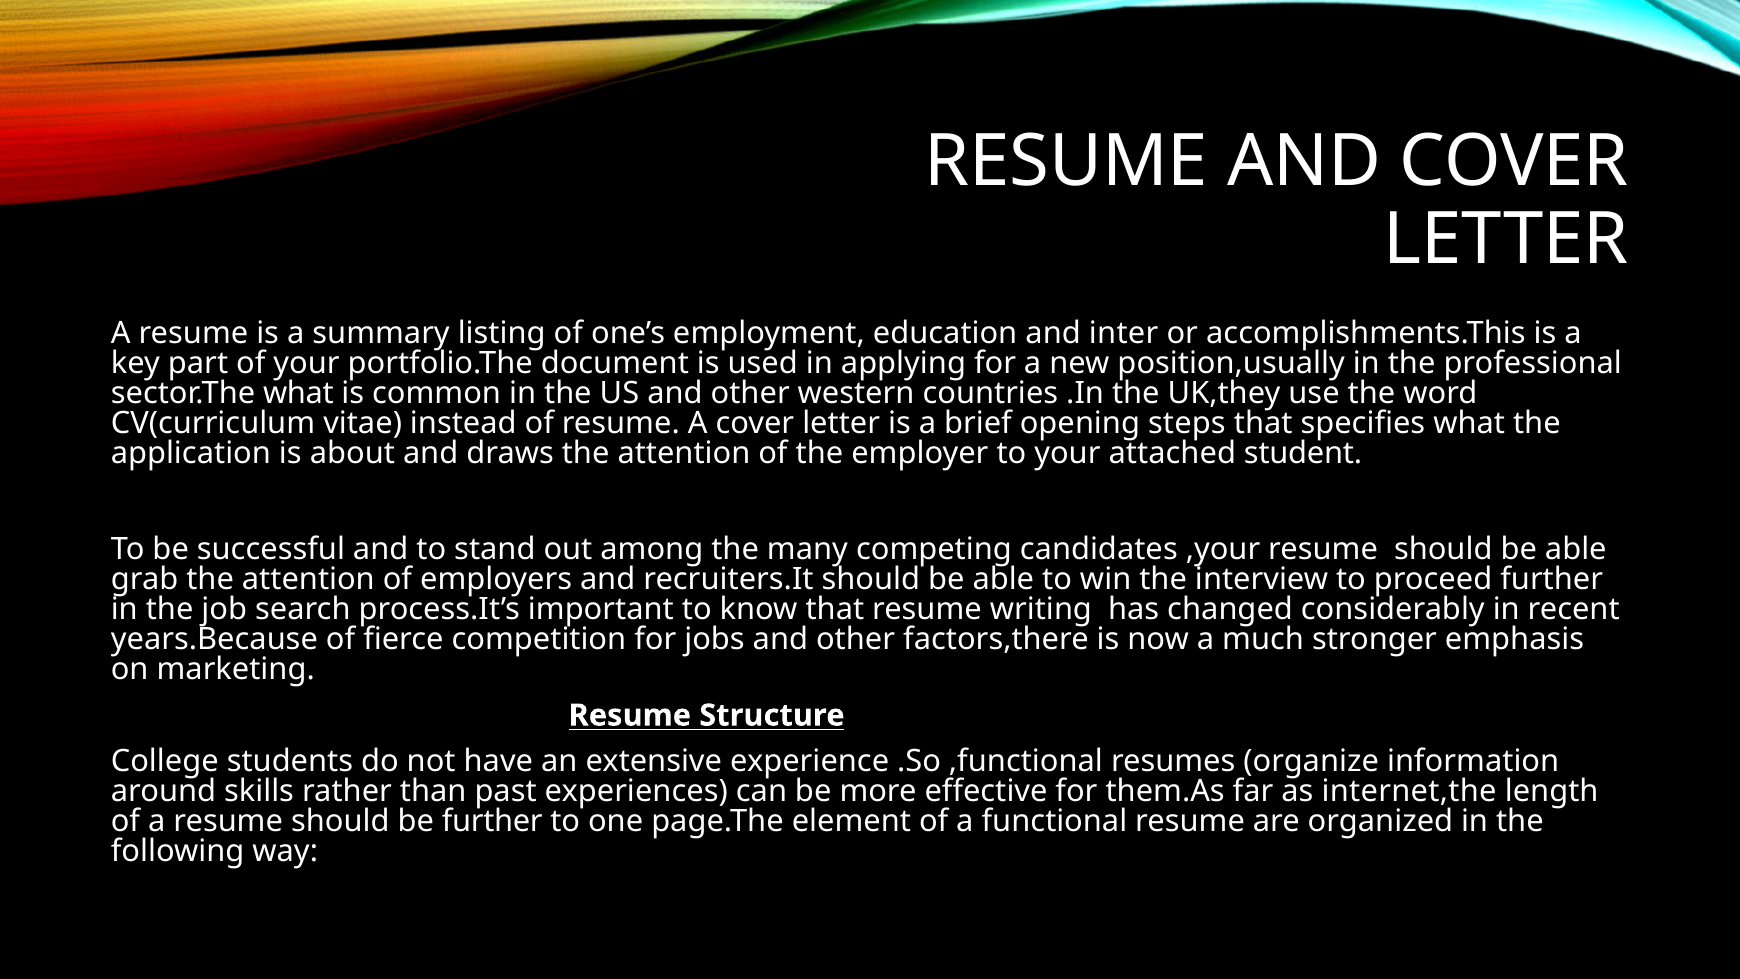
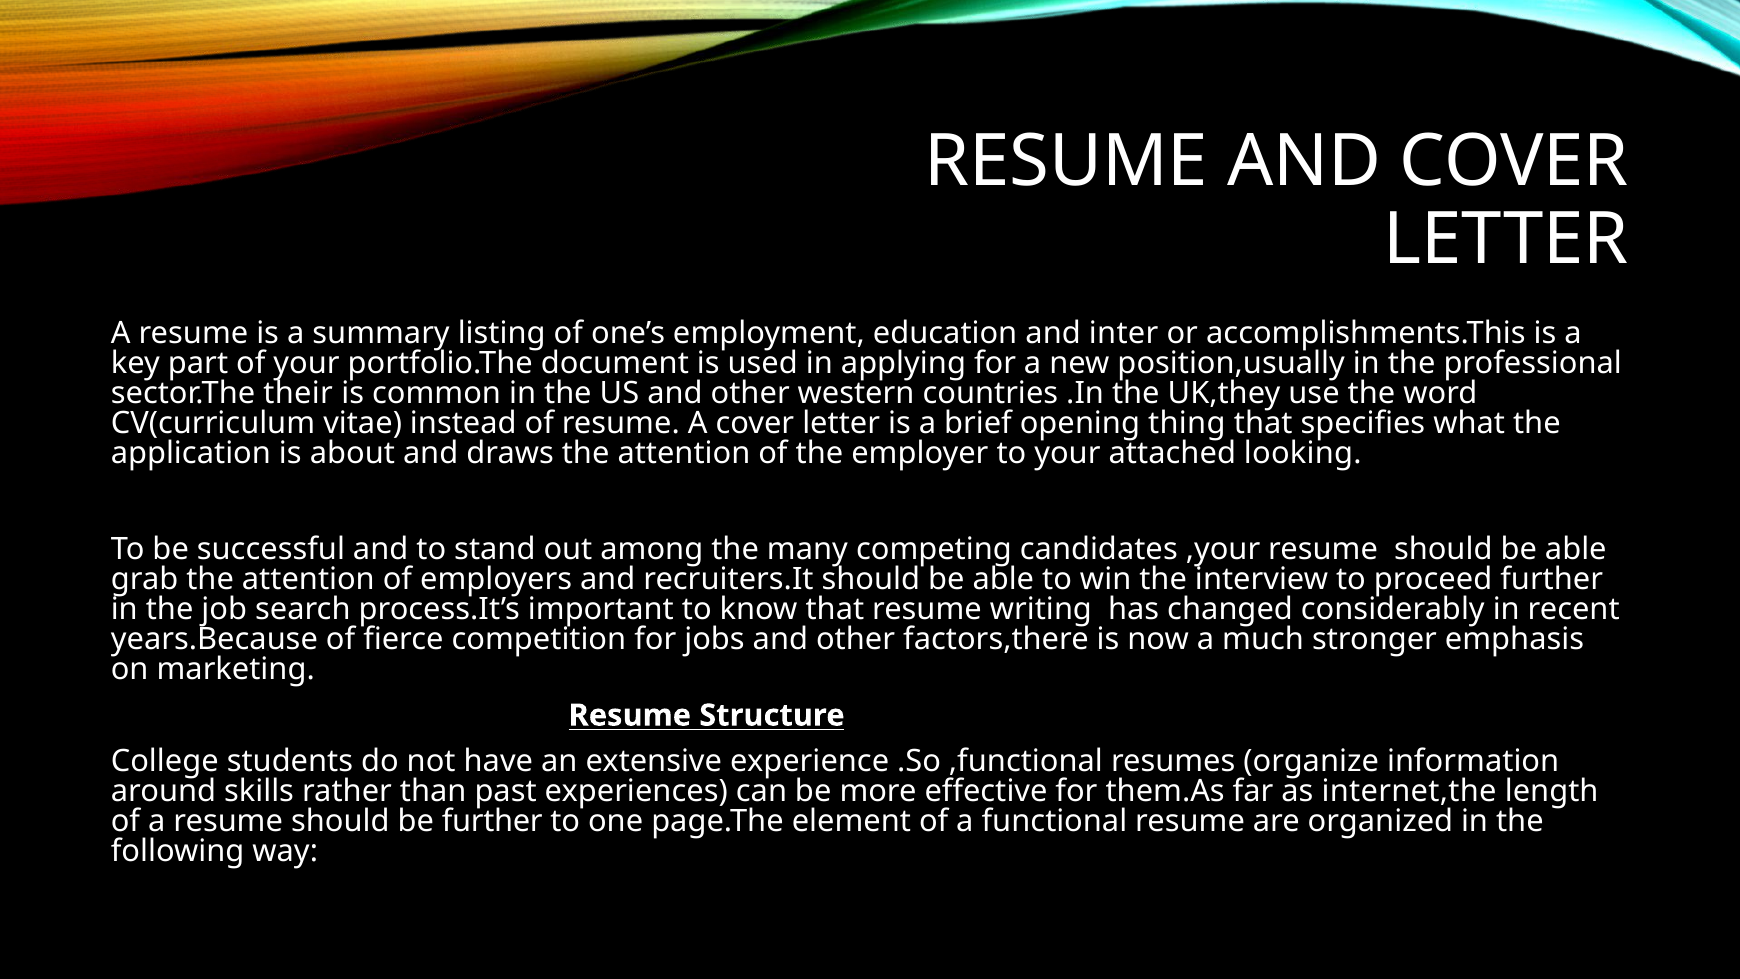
sector.The what: what -> their
steps: steps -> thing
student: student -> looking
